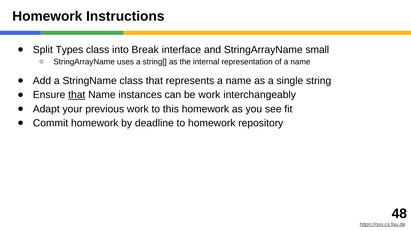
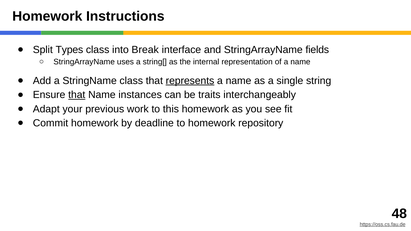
small: small -> fields
represents underline: none -> present
be work: work -> traits
